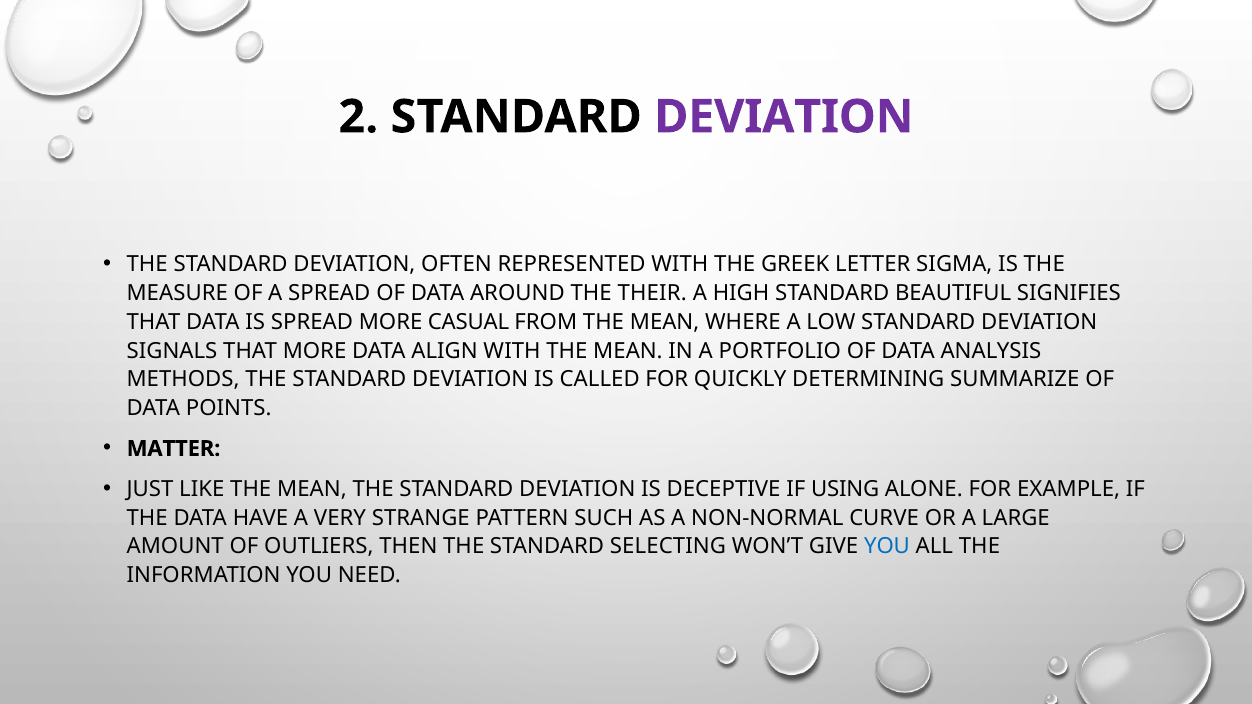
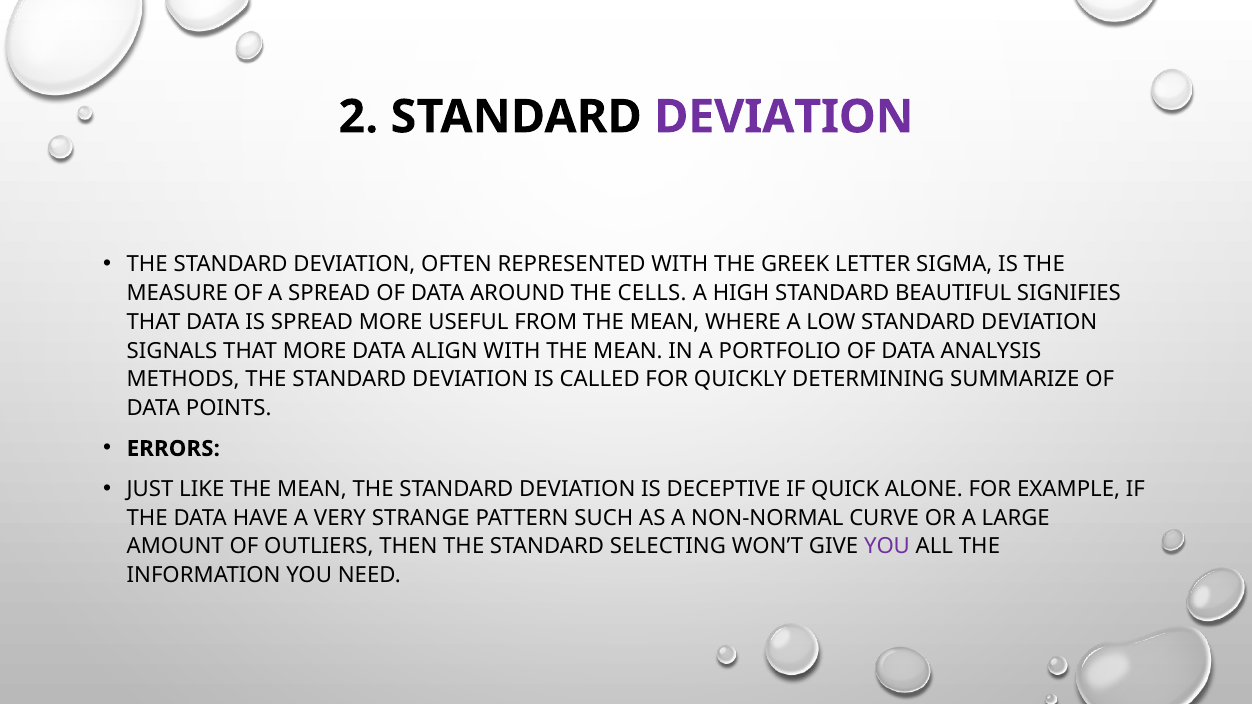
THEIR: THEIR -> CELLS
CASUAL: CASUAL -> USEFUL
MATTER: MATTER -> ERRORS
USING: USING -> QUICK
YOU at (887, 547) colour: blue -> purple
